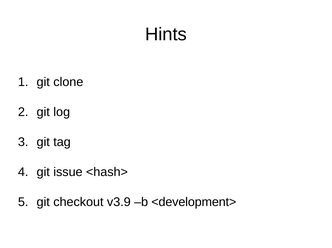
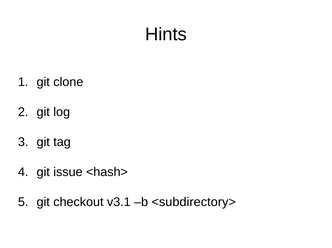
v3.9: v3.9 -> v3.1
<development>: <development> -> <subdirectory>
